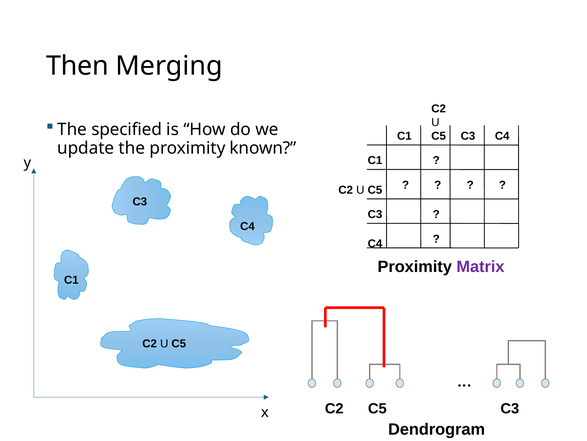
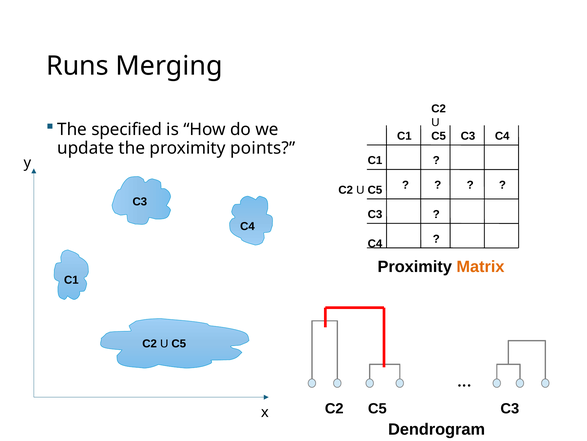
Then: Then -> Runs
known: known -> points
Matrix colour: purple -> orange
